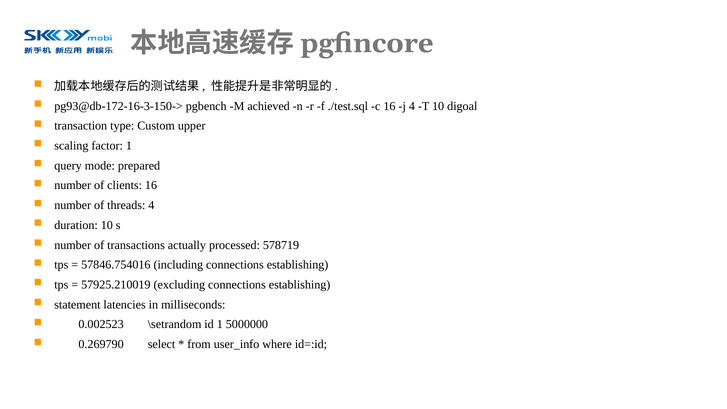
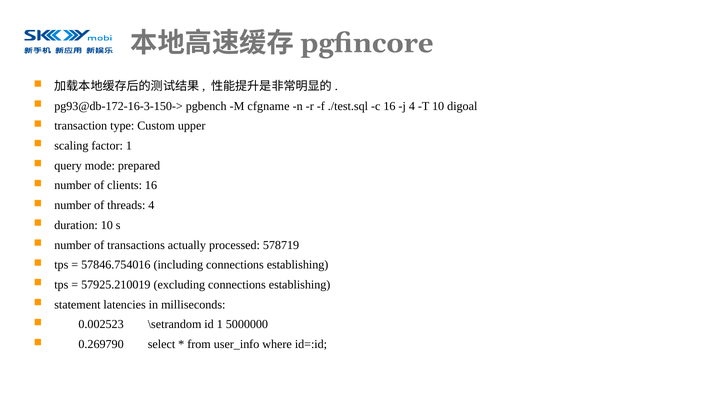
achieved: achieved -> cfgname
